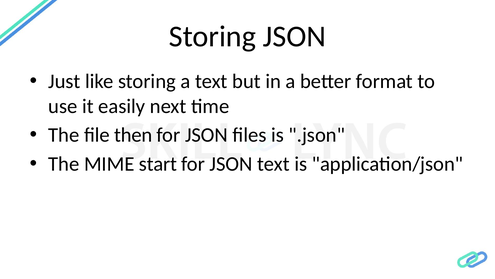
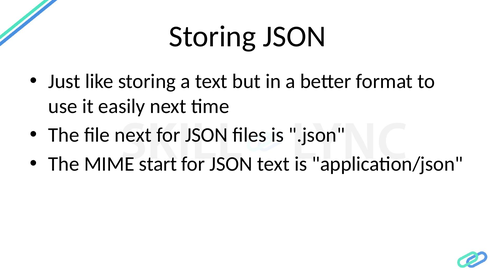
file then: then -> next
